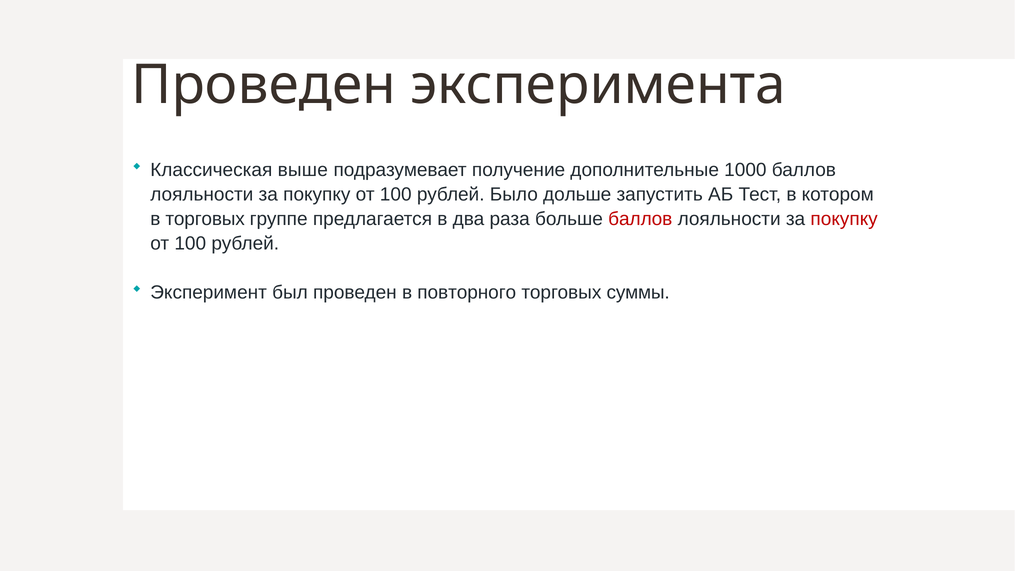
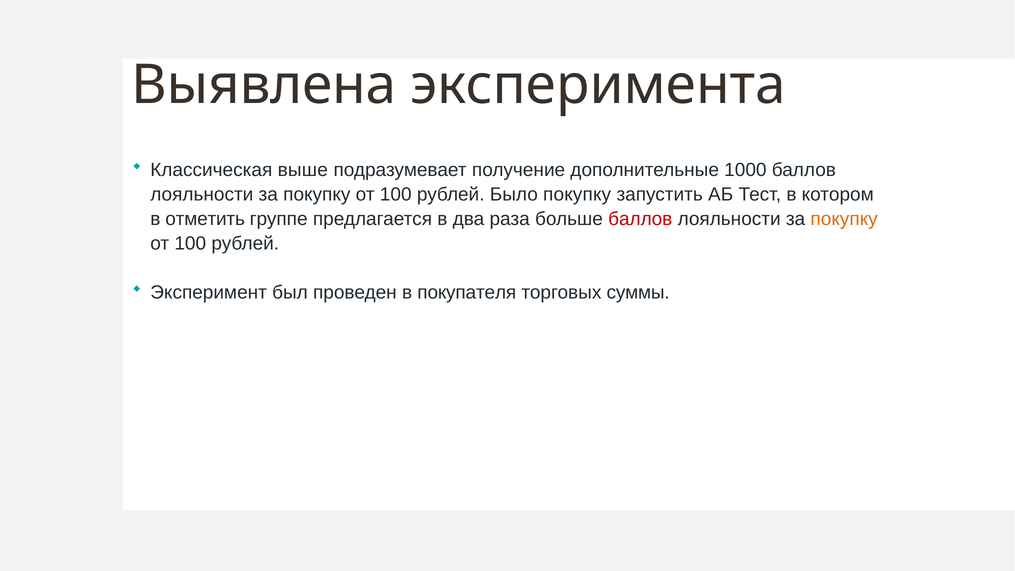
Проведен at (264, 85): Проведен -> Выявлена
Было дольше: дольше -> покупку
в торговых: торговых -> отметить
покупку at (844, 219) colour: red -> orange
повторного: повторного -> покупателя
